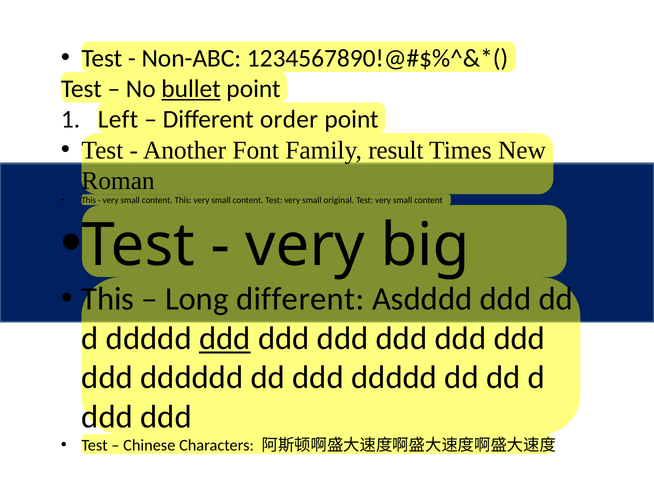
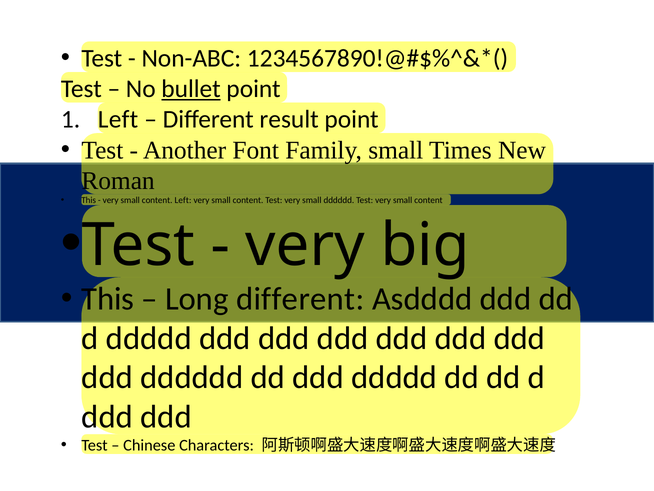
order: order -> result
Family result: result -> small
content This: This -> Left
small original: original -> dddddd
ddd at (225, 338) underline: present -> none
